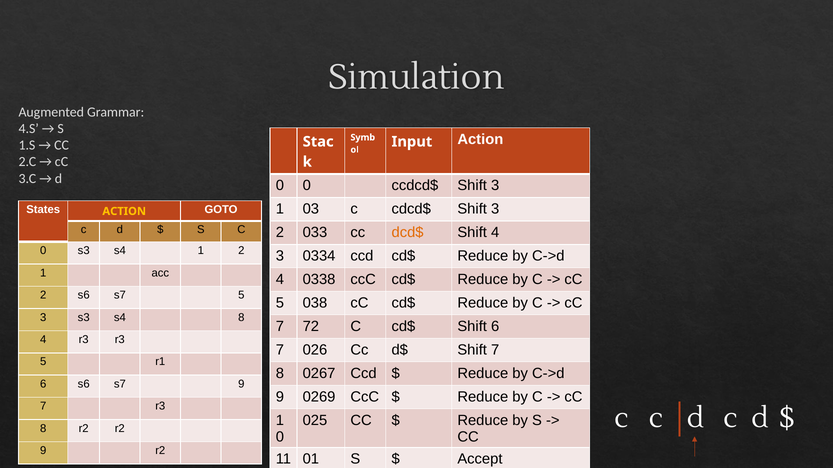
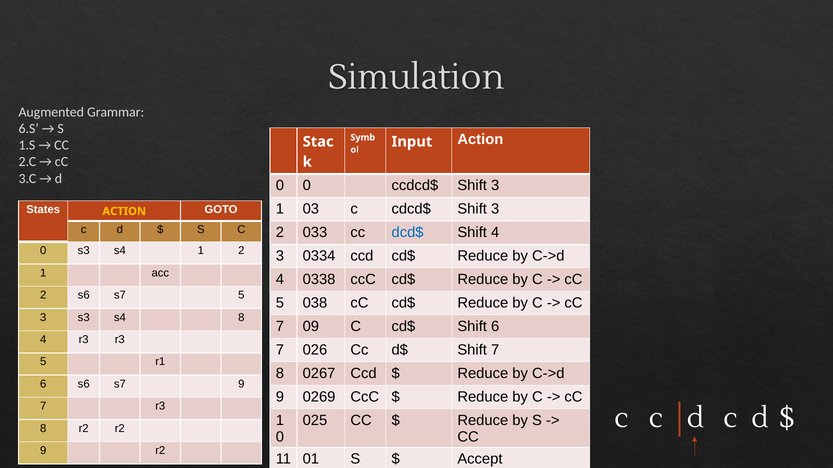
4.S: 4.S -> 6.S
dcd$ colour: orange -> blue
72: 72 -> 09
